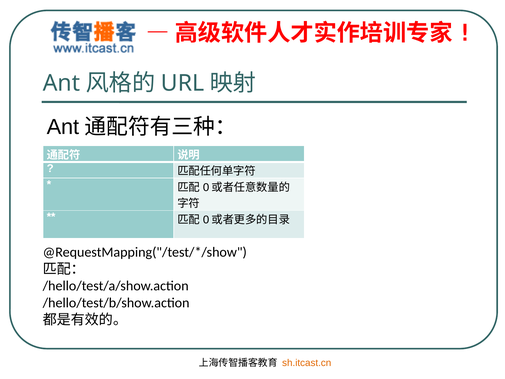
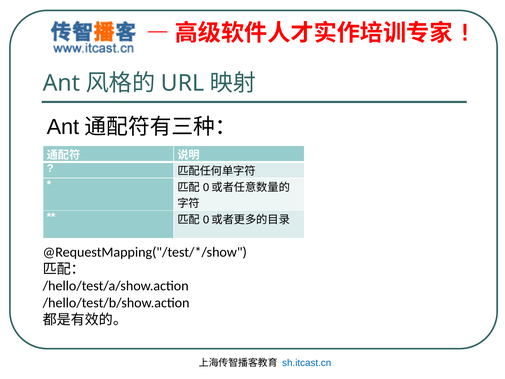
sh.itcast.cn colour: orange -> blue
